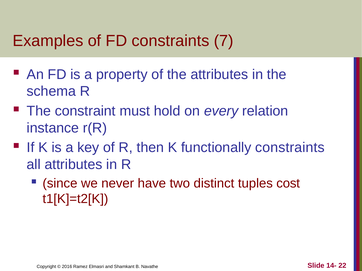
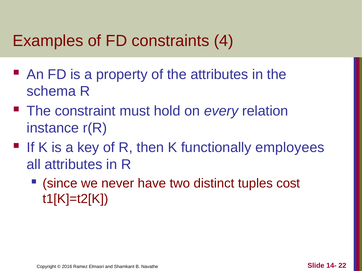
7: 7 -> 4
functionally constraints: constraints -> employees
